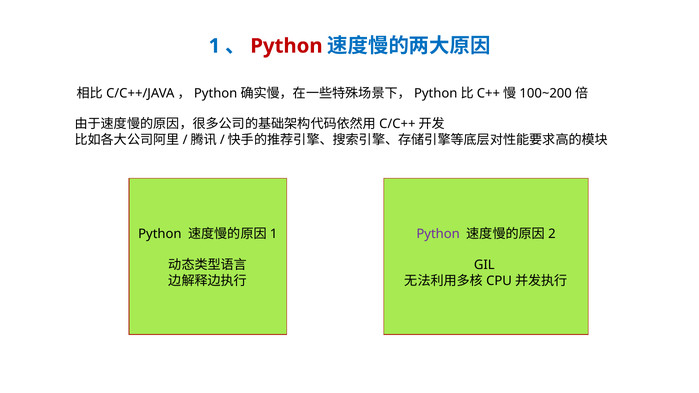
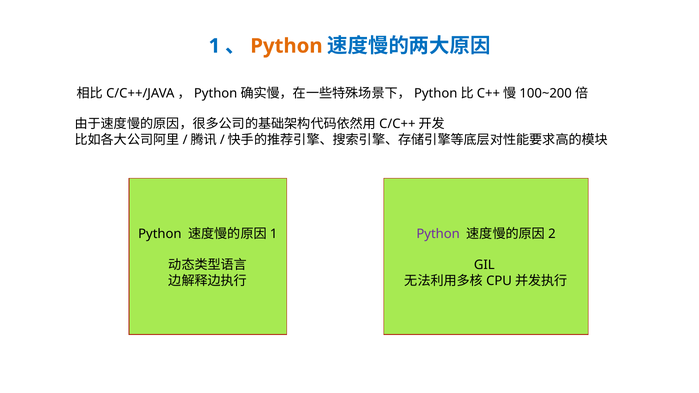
Python at (286, 46) colour: red -> orange
